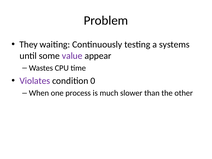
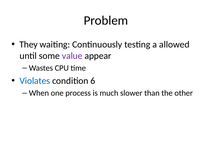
systems: systems -> allowed
Violates colour: purple -> blue
0: 0 -> 6
